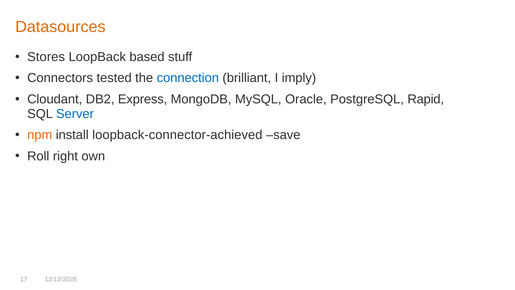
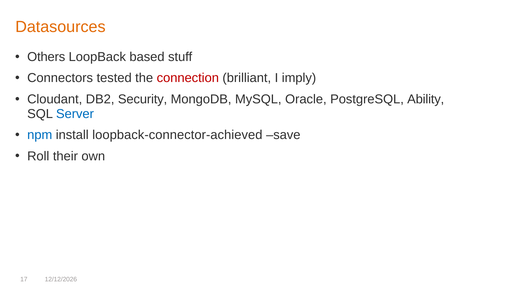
Stores: Stores -> Others
connection colour: blue -> red
Express: Express -> Security
Rapid: Rapid -> Ability
npm colour: orange -> blue
right: right -> their
